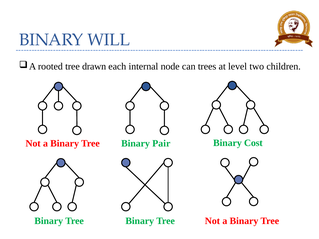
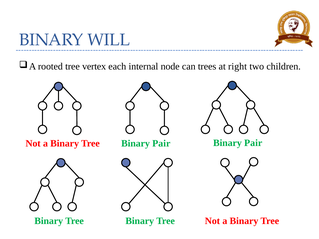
drawn: drawn -> vertex
level: level -> right
Cost at (253, 143): Cost -> Pair
